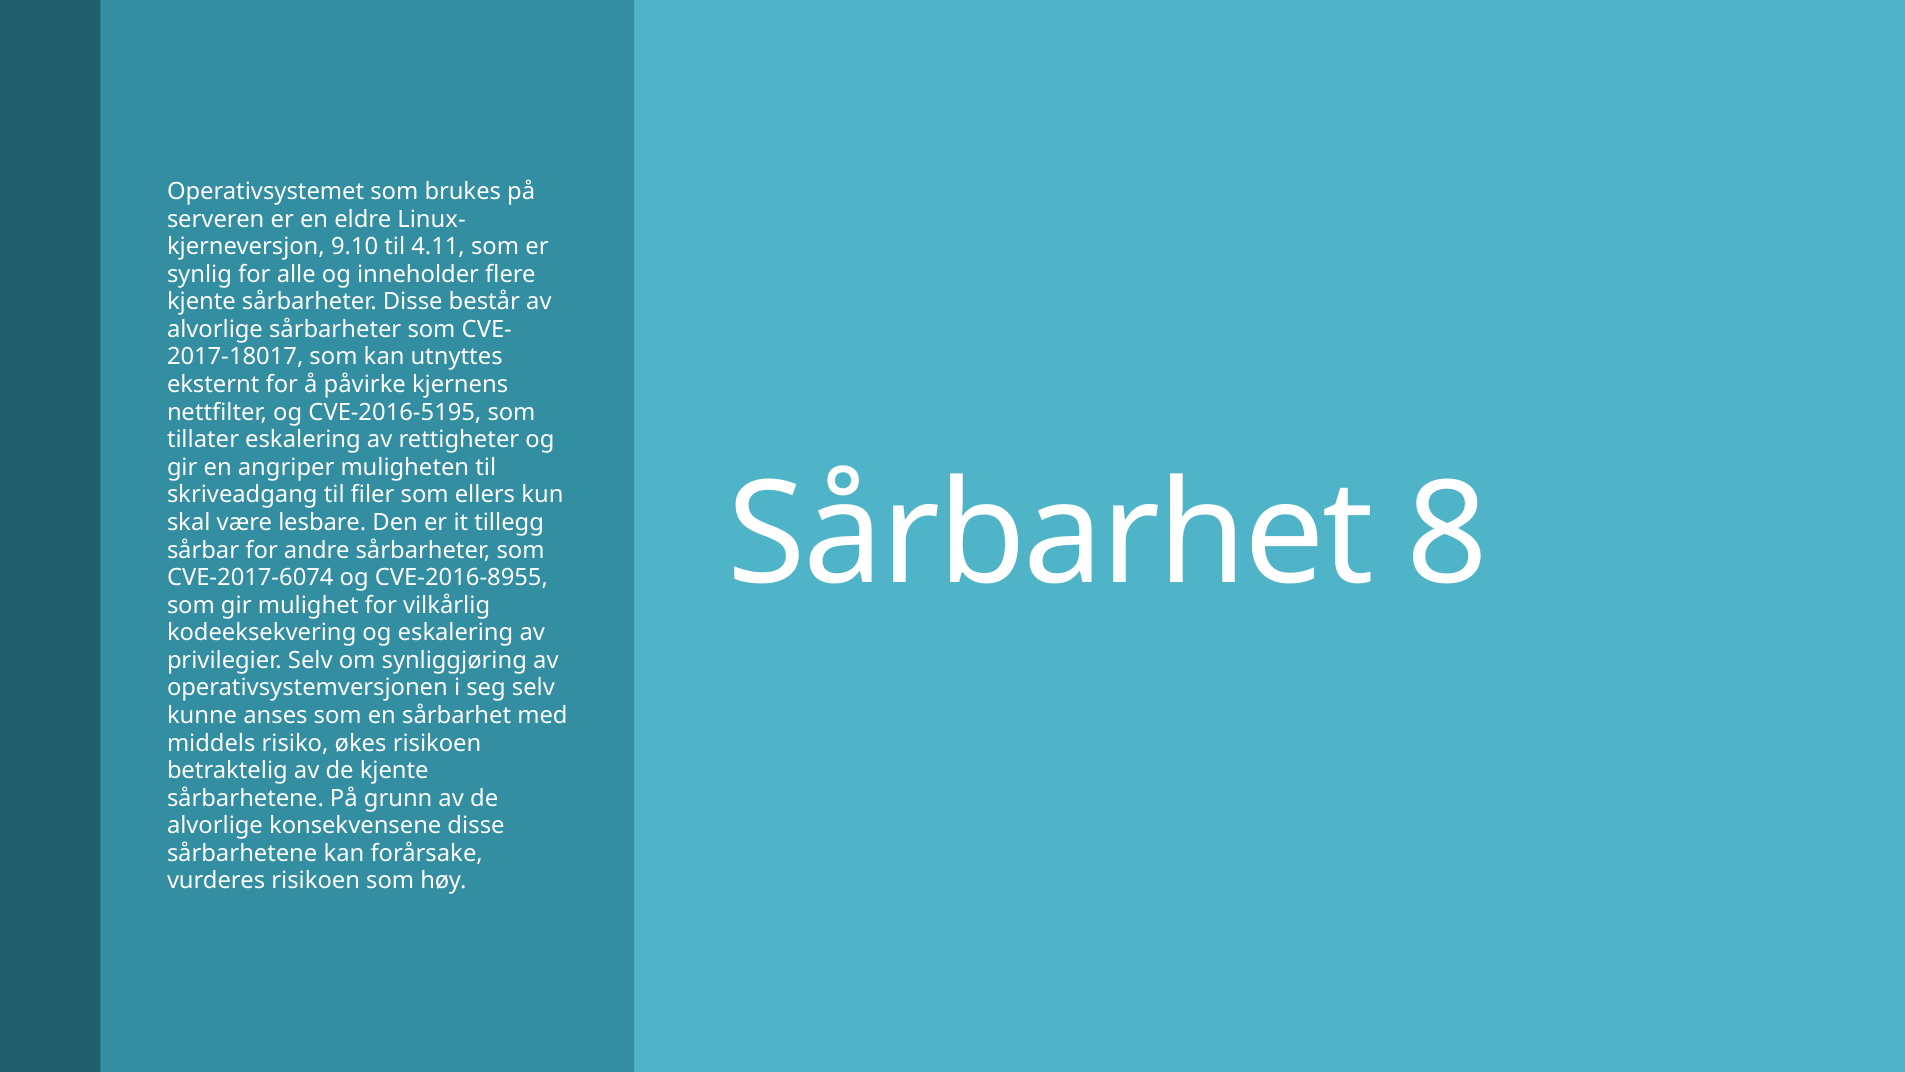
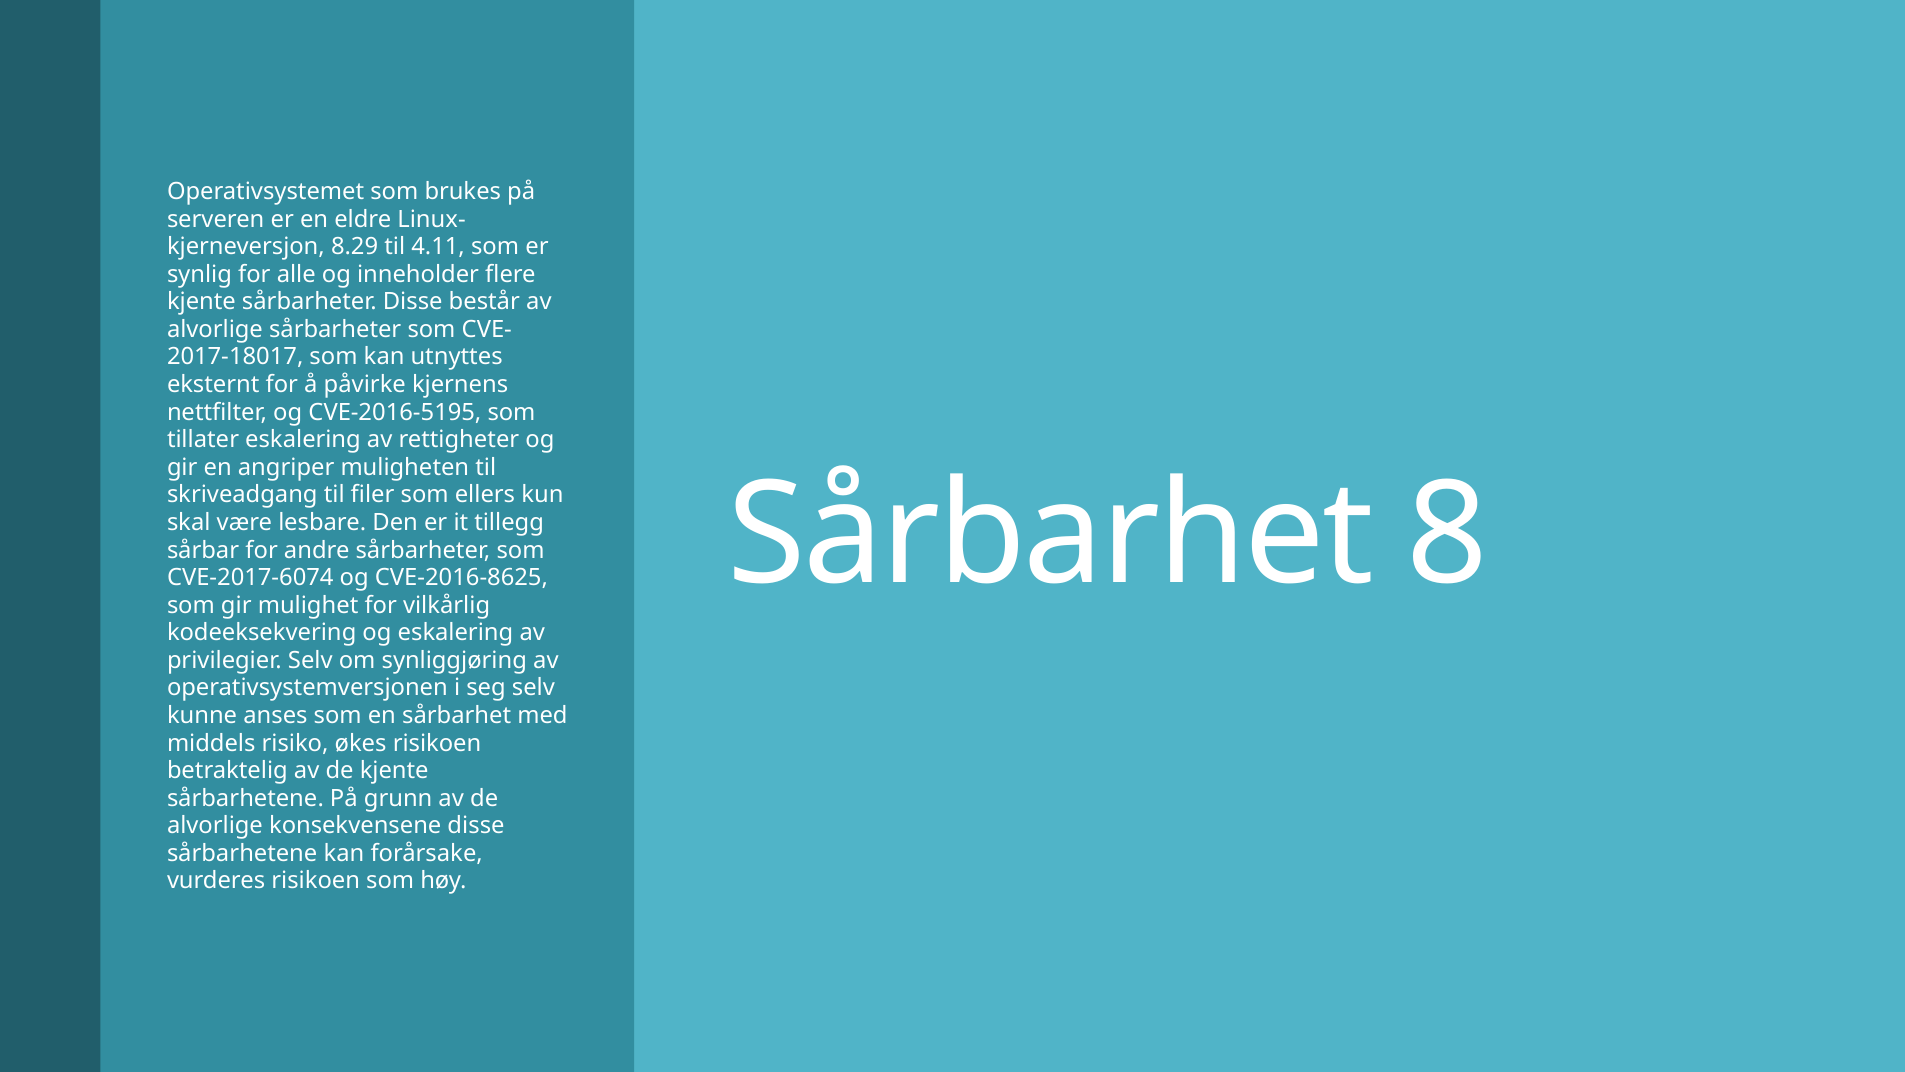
9.10: 9.10 -> 8.29
CVE-2016-8955: CVE-2016-8955 -> CVE-2016-8625
